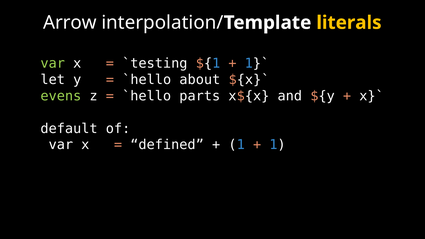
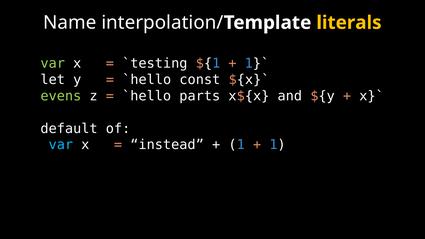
Arrow: Arrow -> Name
about: about -> const
var at (61, 145) colour: white -> light blue
defined: defined -> instead
